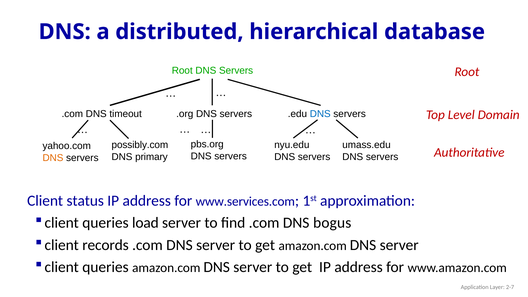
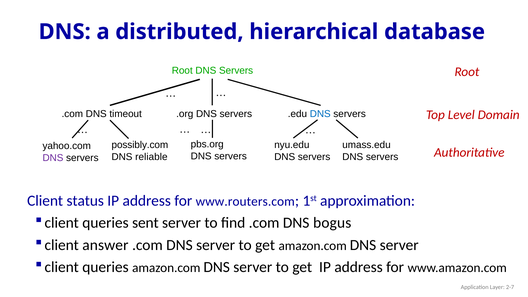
primary: primary -> reliable
DNS at (53, 158) colour: orange -> purple
www.services.com: www.services.com -> www.routers.com
load: load -> sent
records: records -> answer
